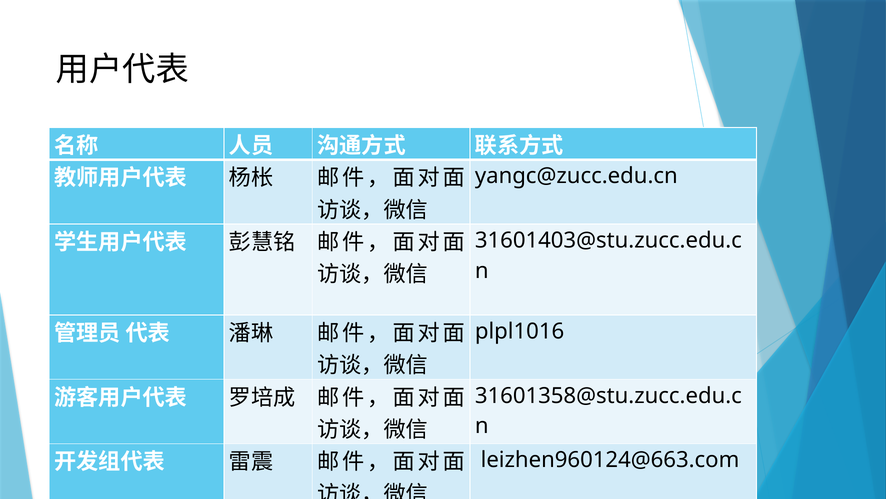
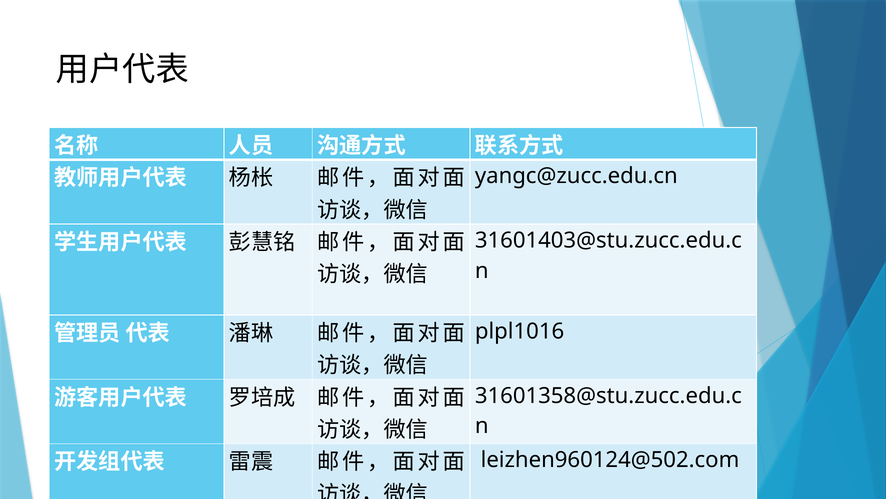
leizhen960124@663.com: leizhen960124@663.com -> leizhen960124@502.com
